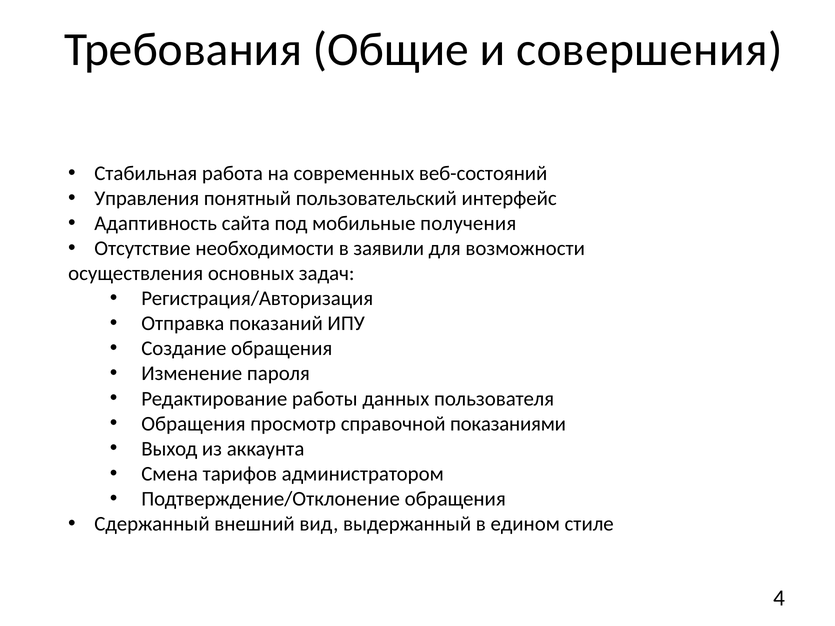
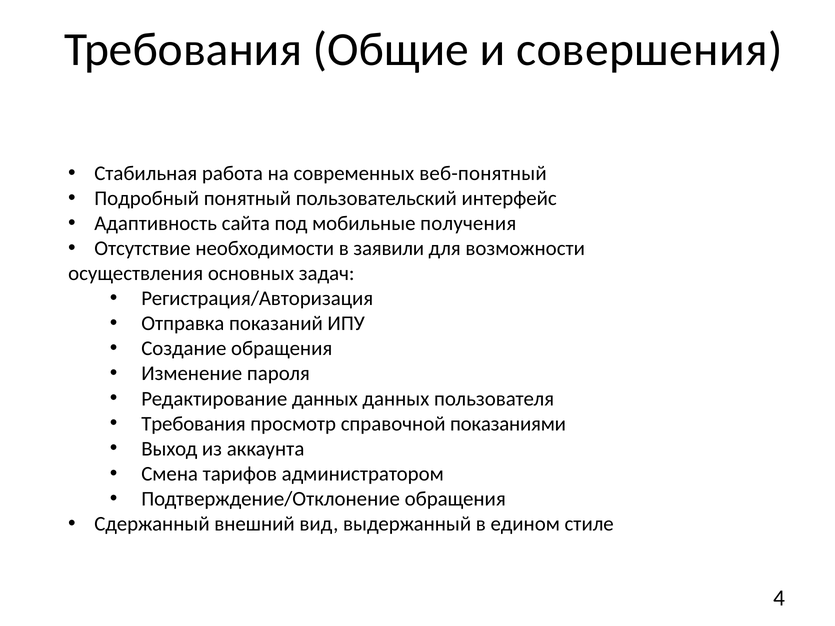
веб-состояний: веб-состояний -> веб-понятный
Управления: Управления -> Подробный
Редактирование работы: работы -> данных
Обращения at (193, 424): Обращения -> Требования
